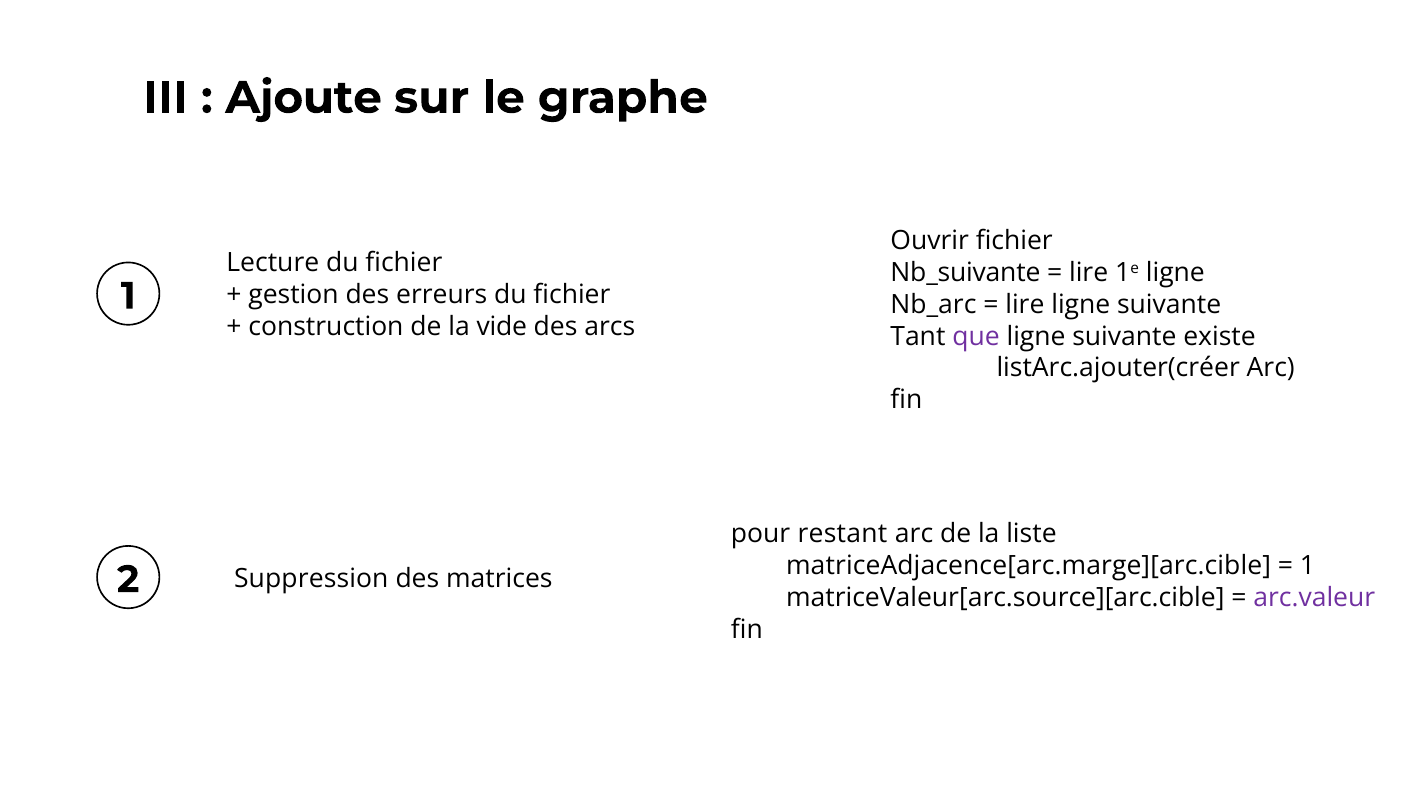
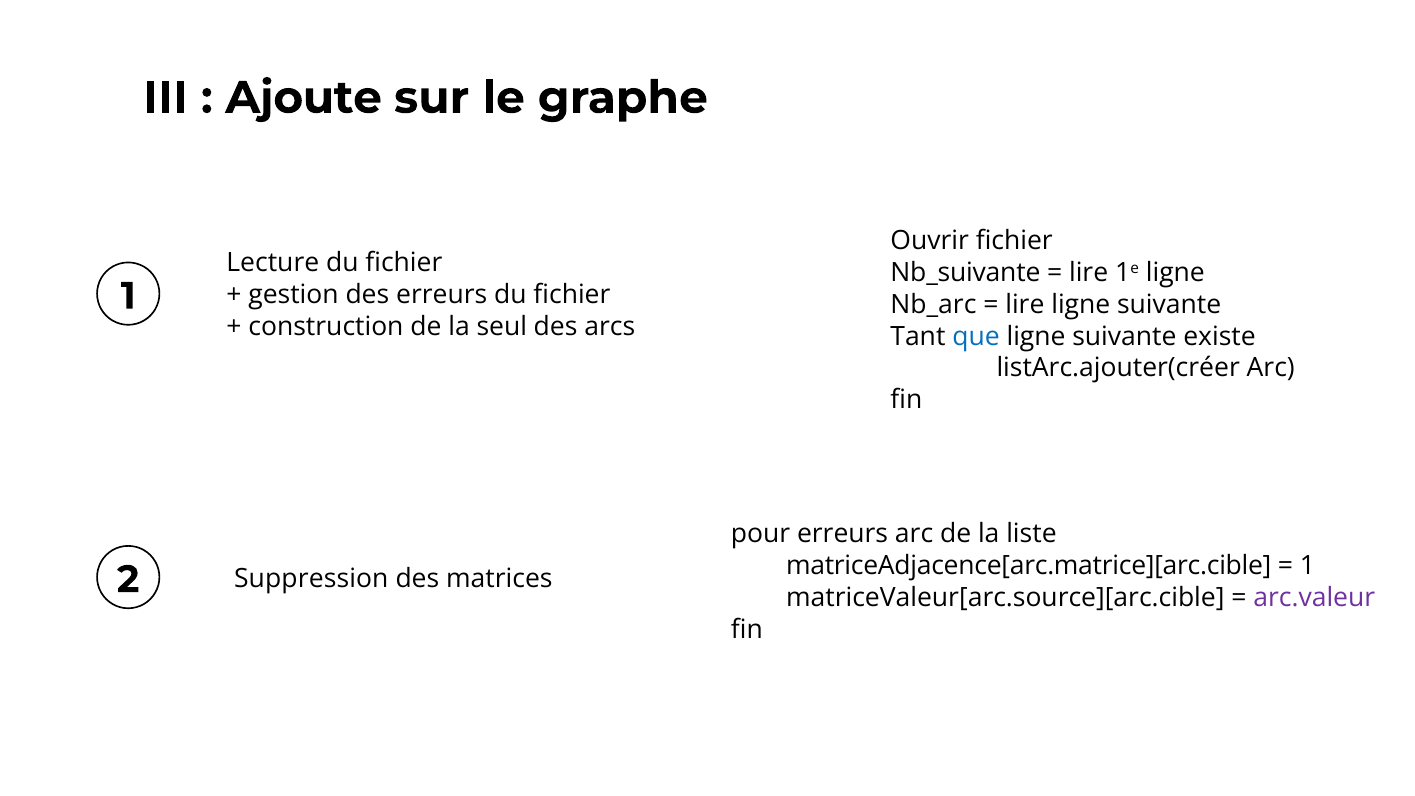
vide: vide -> seul
que colour: purple -> blue
pour restant: restant -> erreurs
matriceAdjacence[arc.marge][arc.cible: matriceAdjacence[arc.marge][arc.cible -> matriceAdjacence[arc.matrice][arc.cible
